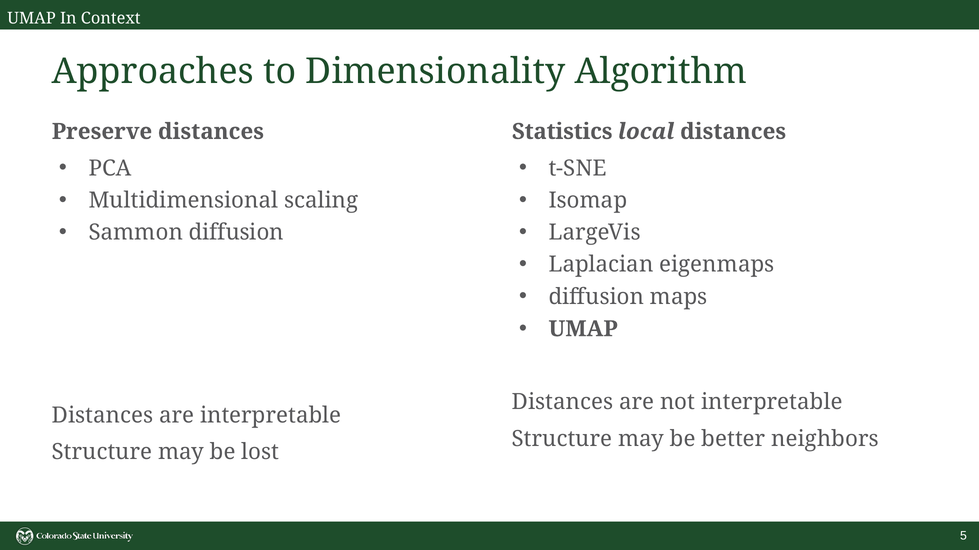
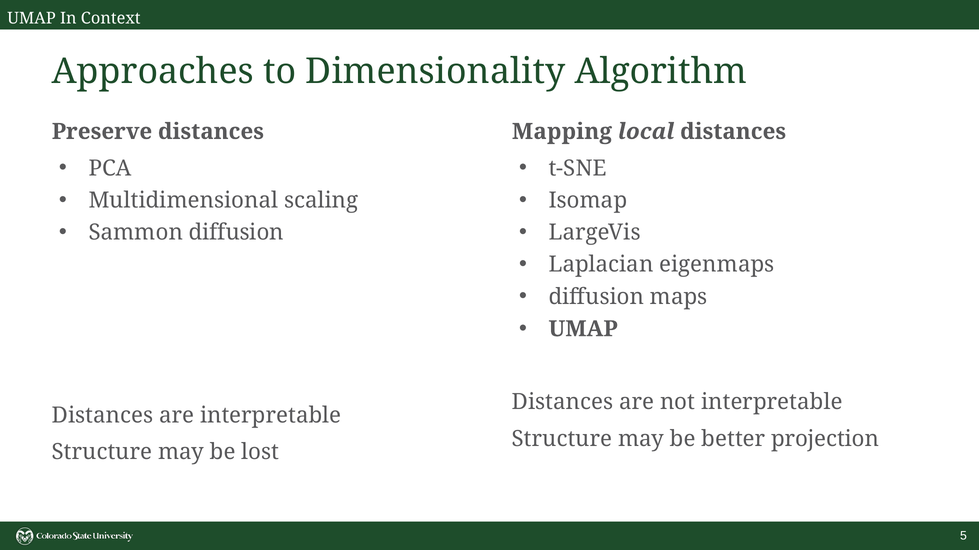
Statistics: Statistics -> Mapping
neighbors: neighbors -> projection
